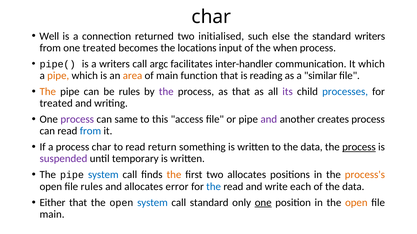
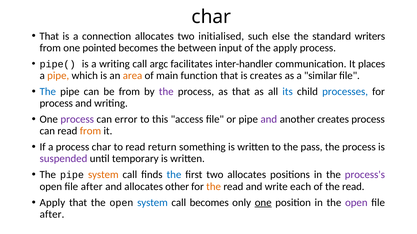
Well at (49, 36): Well -> That
connection returned: returned -> allocates
one treated: treated -> pointed
locations: locations -> between
the when: when -> apply
a writers: writers -> writing
It which: which -> places
is reading: reading -> creates
The at (48, 92) colour: orange -> blue
be rules: rules -> from
its colour: purple -> blue
treated at (56, 104): treated -> process
same: same -> error
from at (90, 131) colour: blue -> orange
to the data: data -> pass
process at (359, 147) underline: present -> none
system at (103, 175) colour: blue -> orange
the at (174, 175) colour: orange -> blue
process's colour: orange -> purple
rules at (92, 187): rules -> after
error: error -> other
the at (214, 187) colour: blue -> orange
of the data: data -> read
Either at (53, 203): Either -> Apply
call standard: standard -> becomes
open at (356, 203) colour: orange -> purple
main at (52, 215): main -> after
